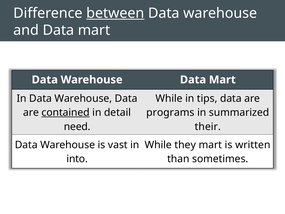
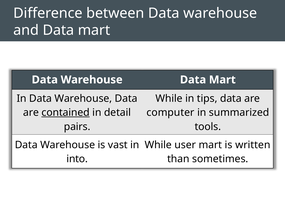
between underline: present -> none
programs: programs -> computer
need: need -> pairs
their: their -> tools
they: they -> user
